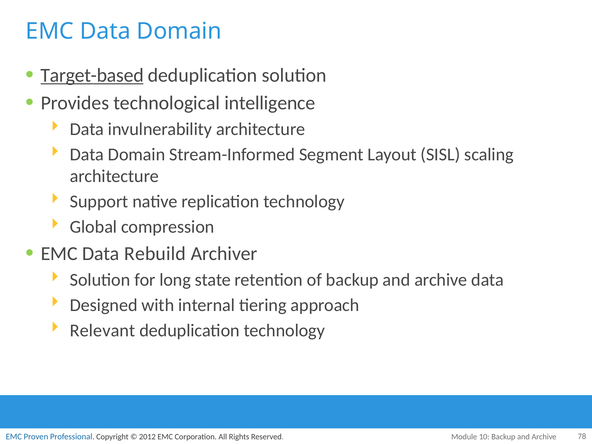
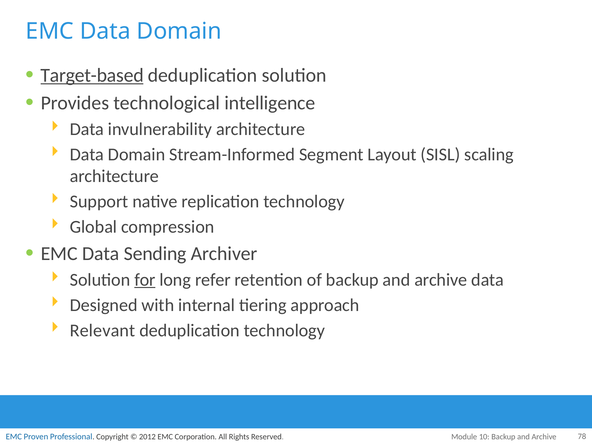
Rebuild: Rebuild -> Sending
for underline: none -> present
state: state -> refer
